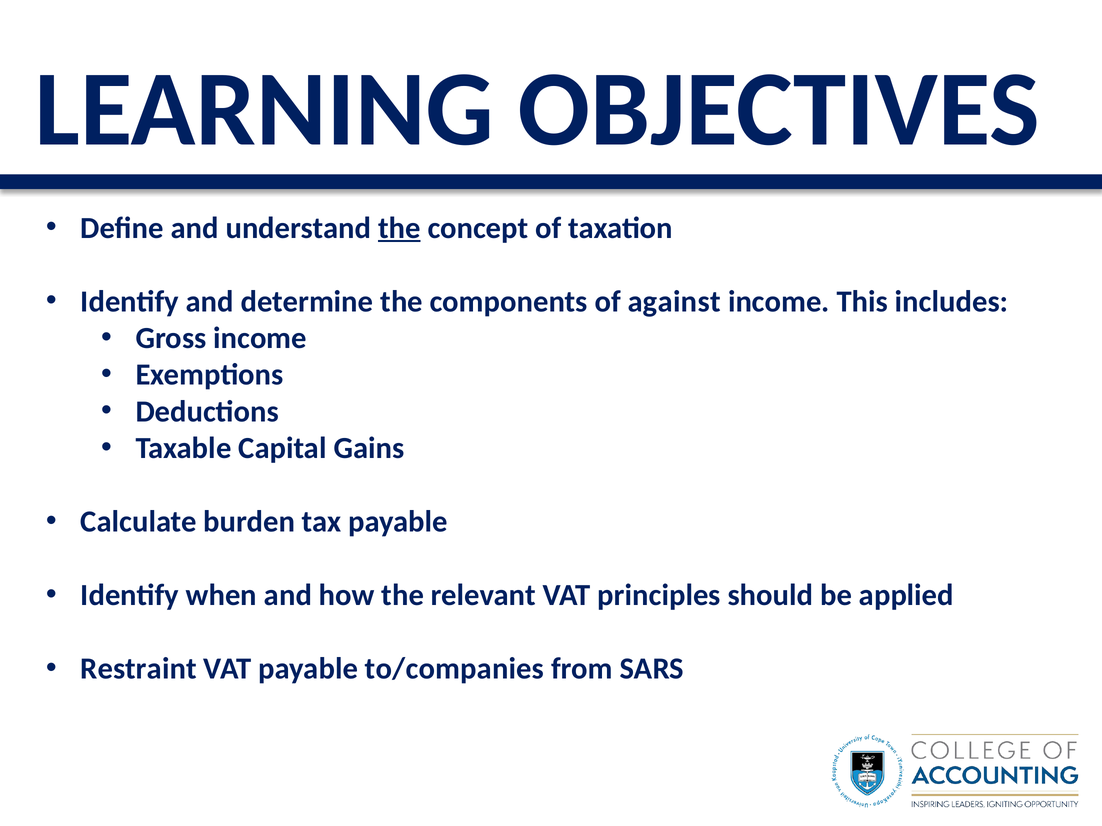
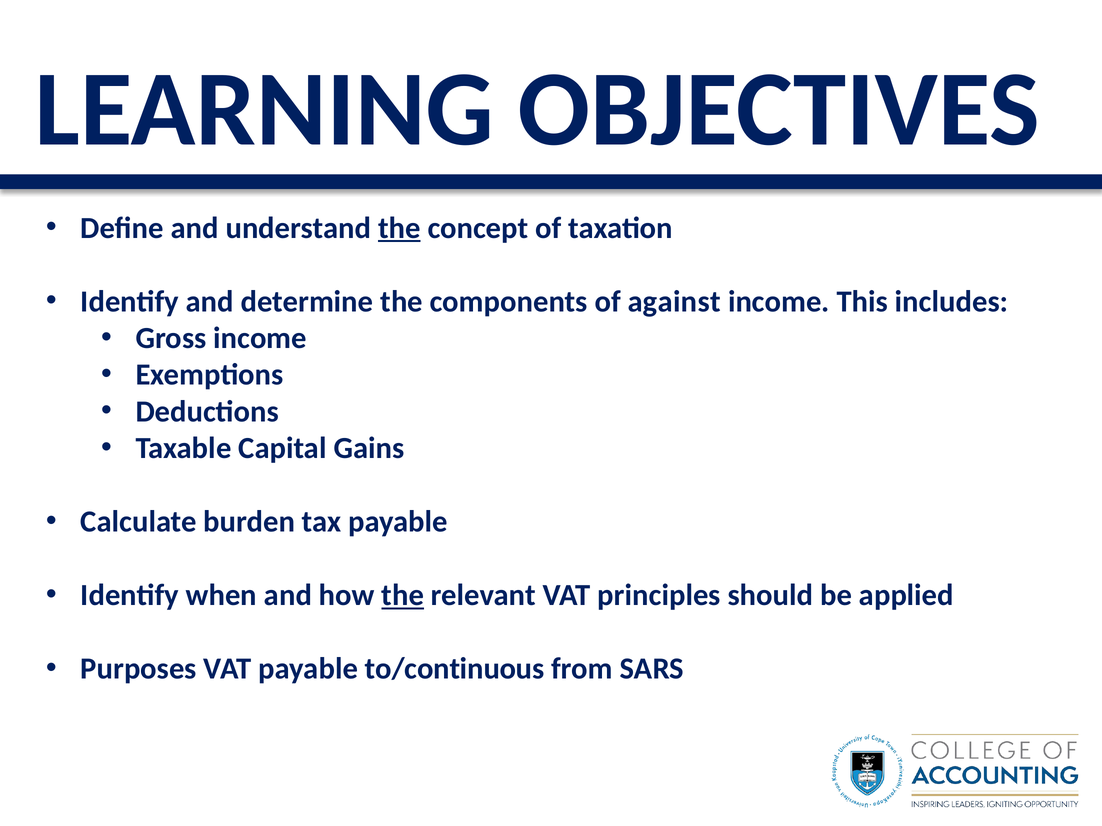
the at (403, 596) underline: none -> present
Restraint: Restraint -> Purposes
to/companies: to/companies -> to/continuous
